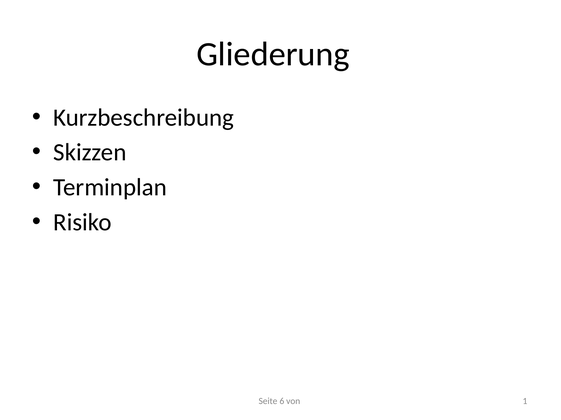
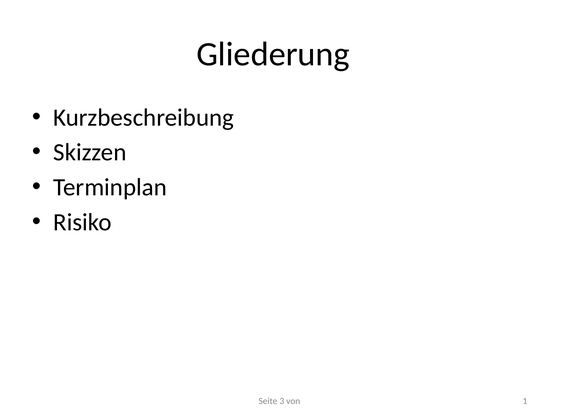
6: 6 -> 3
